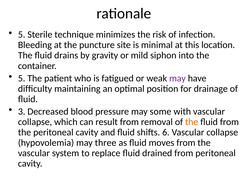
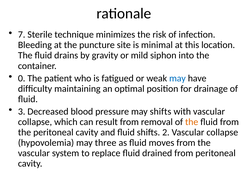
5 at (22, 35): 5 -> 7
5 at (22, 78): 5 -> 0
may at (177, 78) colour: purple -> blue
may some: some -> shifts
6: 6 -> 2
